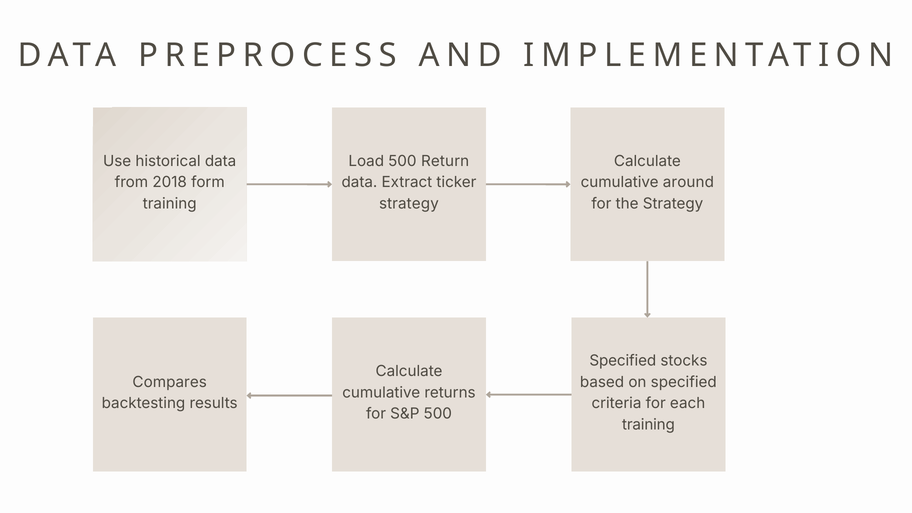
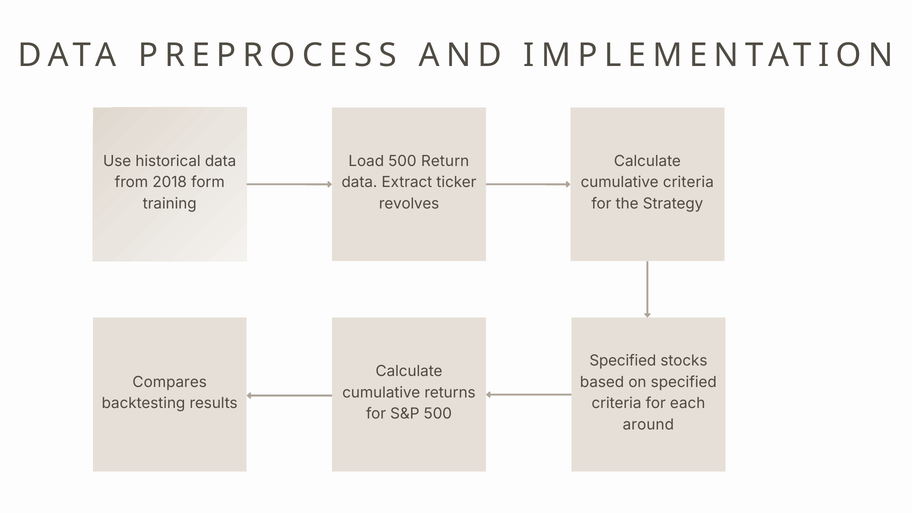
cumulative around: around -> criteria
strategy at (409, 204): strategy -> revolves
training at (648, 425): training -> around
